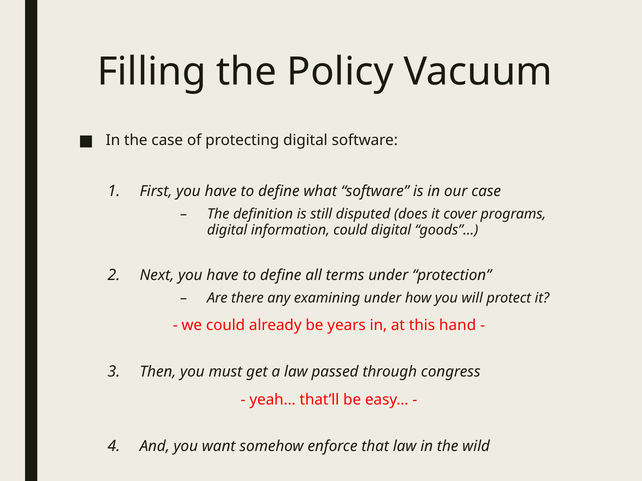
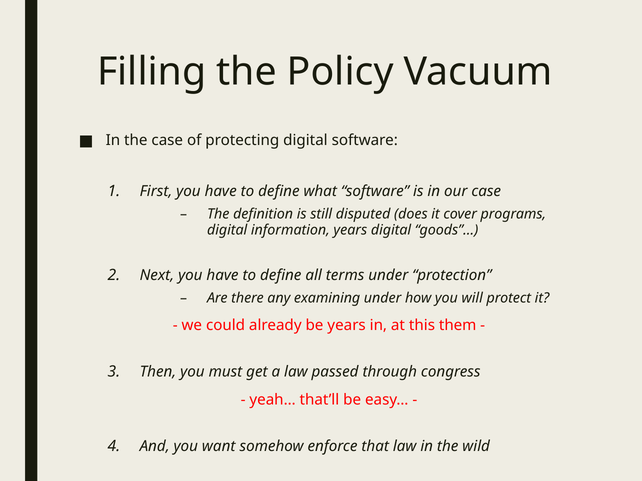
information could: could -> years
hand: hand -> them
